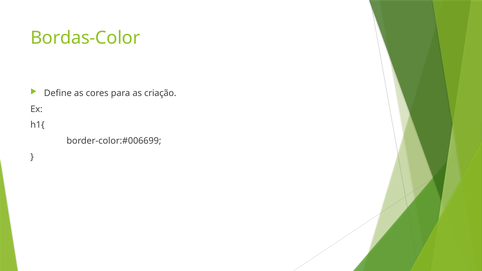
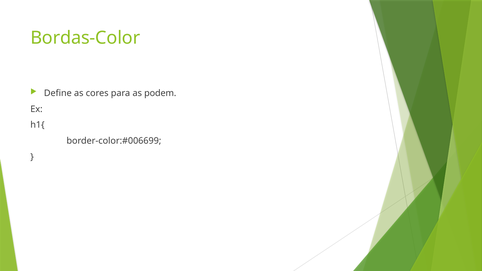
criação: criação -> podem
